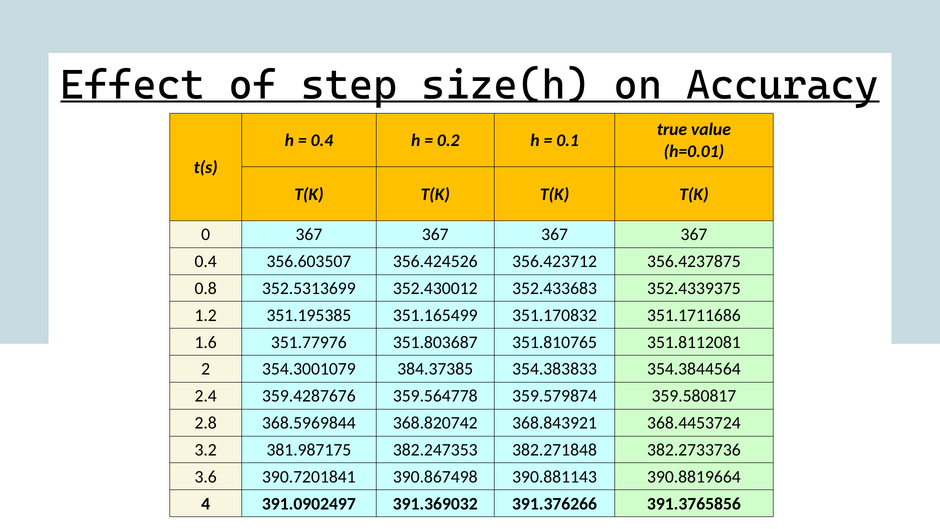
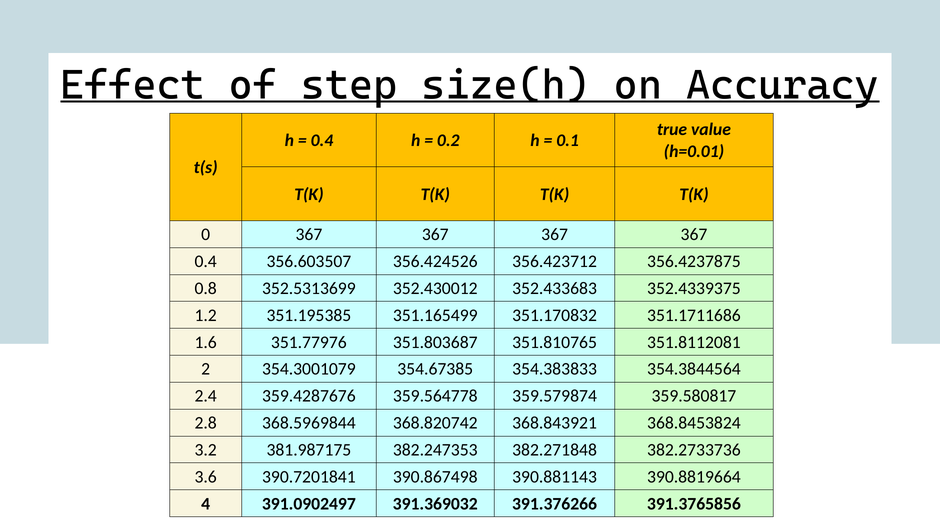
384.37385: 384.37385 -> 354.67385
368.4453724: 368.4453724 -> 368.8453824
